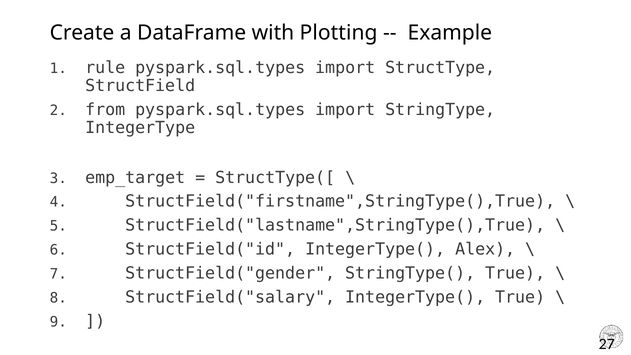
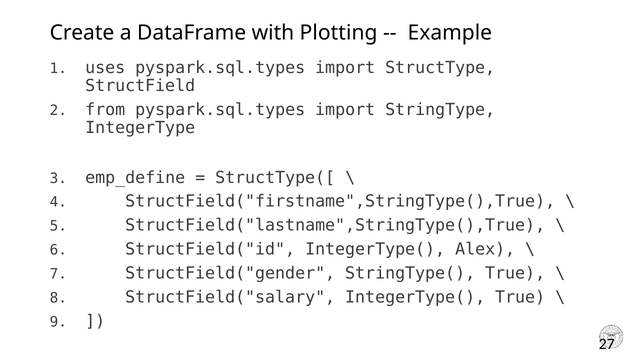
rule: rule -> uses
emp_target: emp_target -> emp_define
